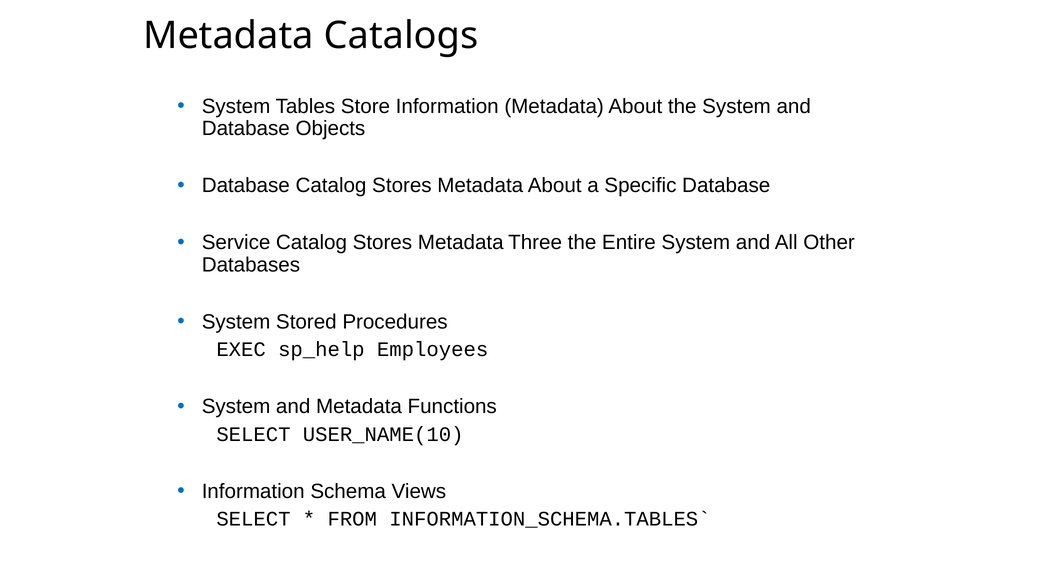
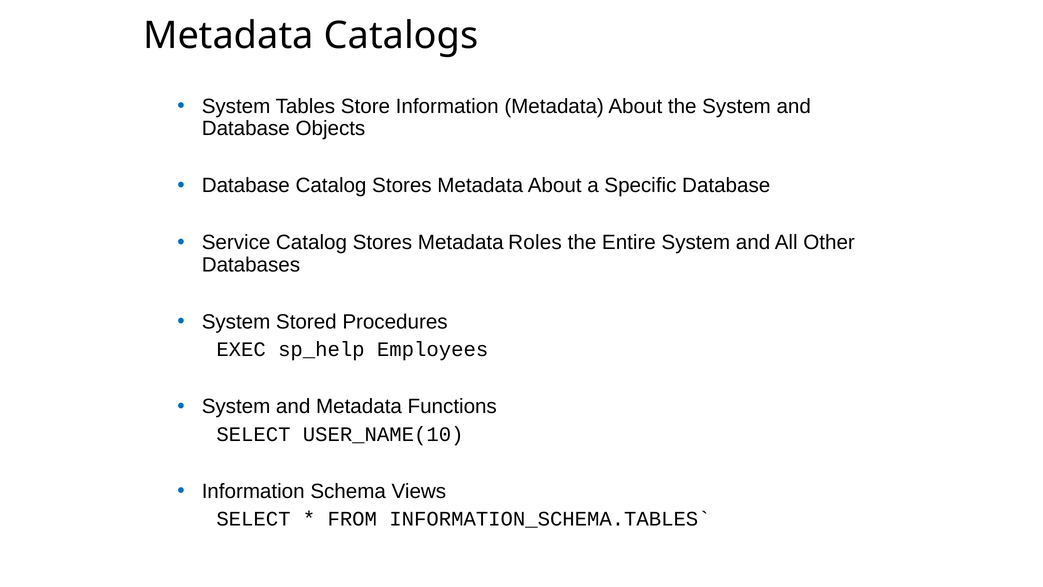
Three: Three -> Roles
